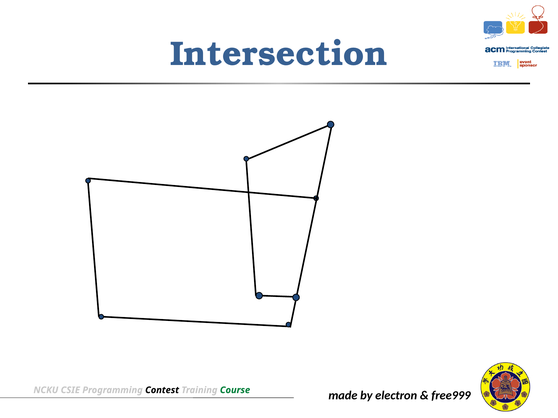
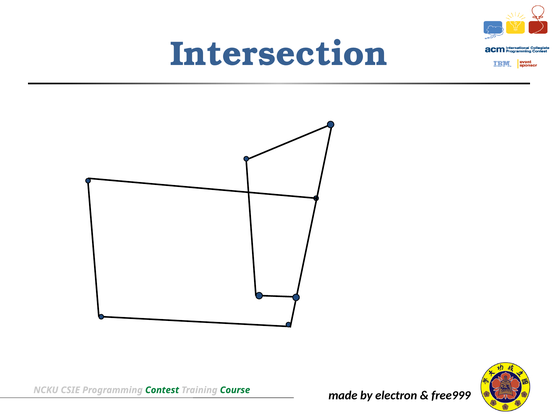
Contest colour: black -> green
